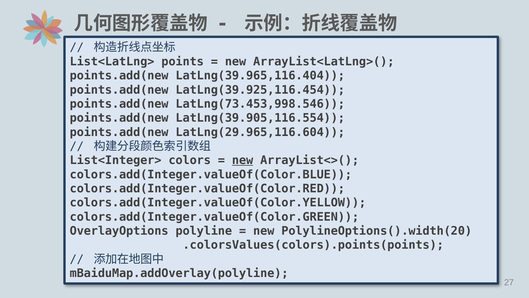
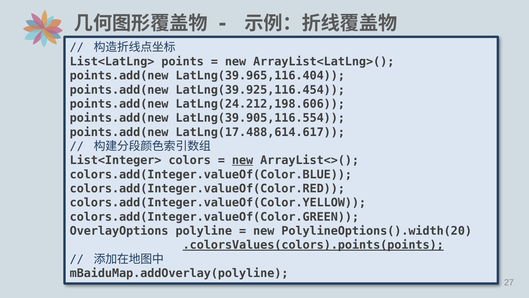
LatLng(73.453,998.546: LatLng(73.453,998.546 -> LatLng(24.212,198.606
LatLng(29.965,116.604: LatLng(29.965,116.604 -> LatLng(17.488,614.617
.colorsValues(colors).points(points underline: none -> present
